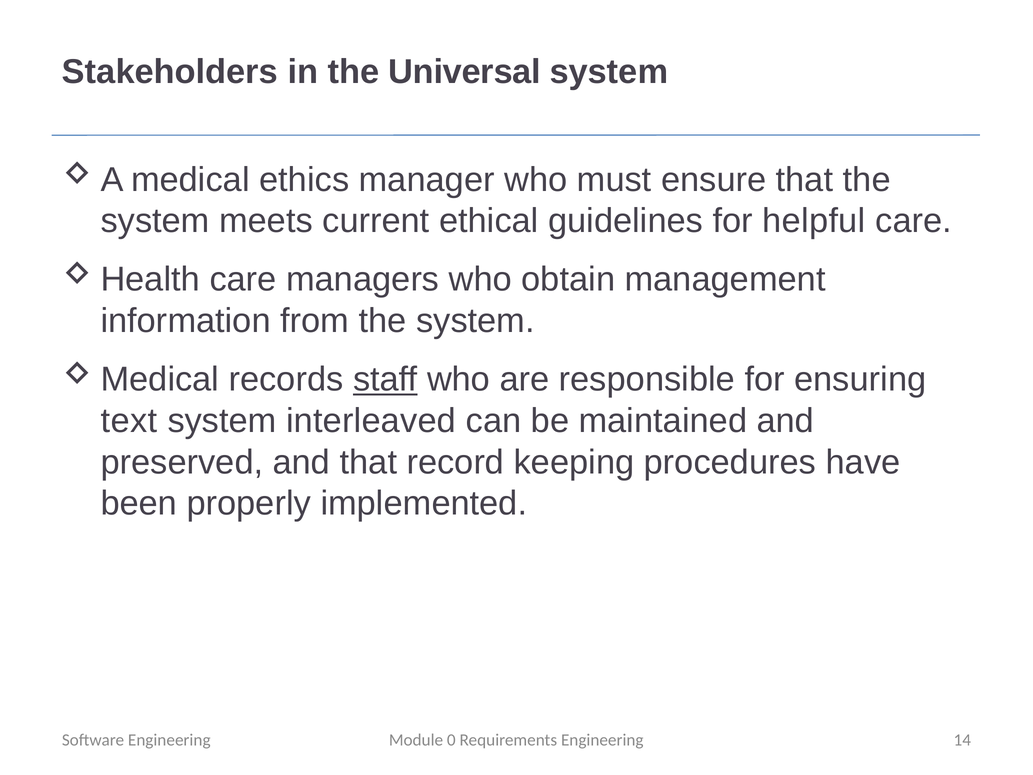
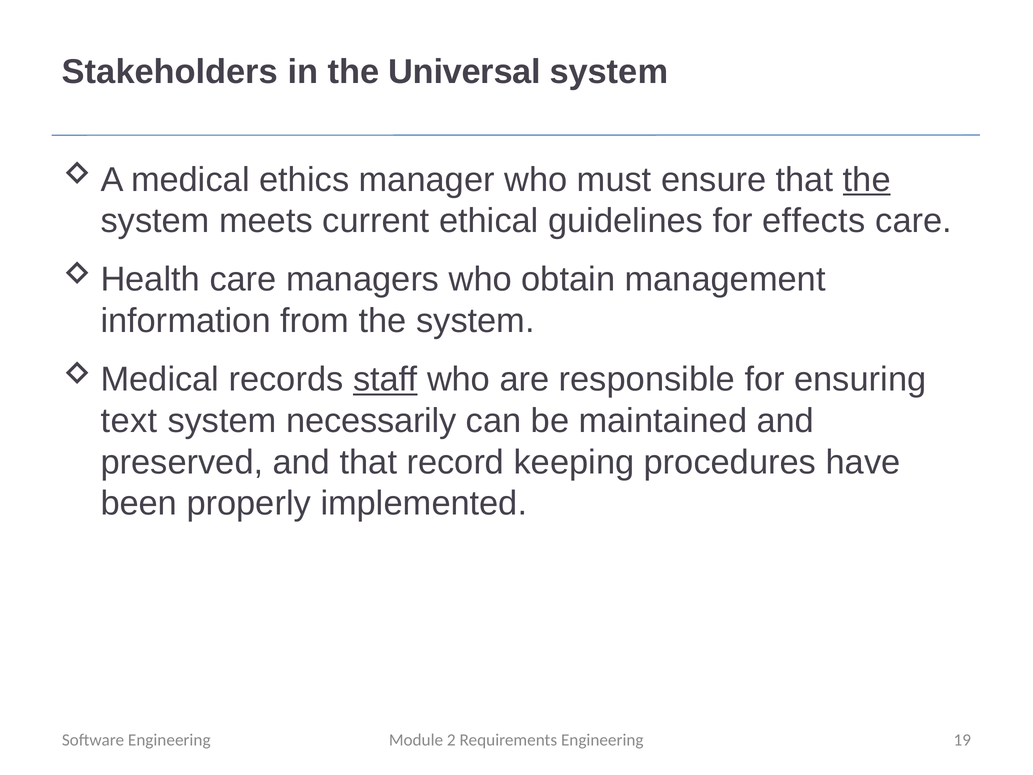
the at (867, 180) underline: none -> present
helpful: helpful -> effects
interleaved: interleaved -> necessarily
0: 0 -> 2
14: 14 -> 19
